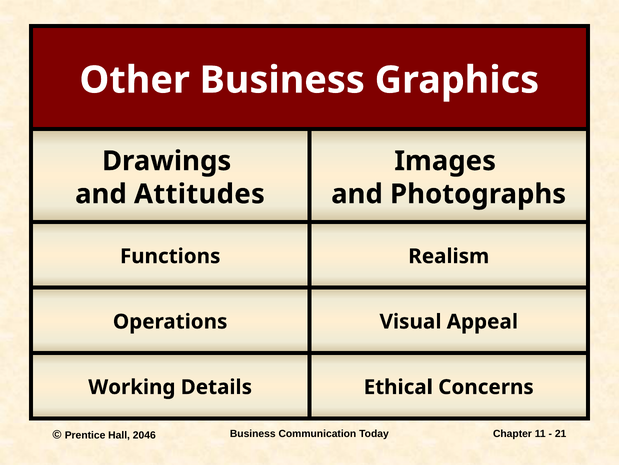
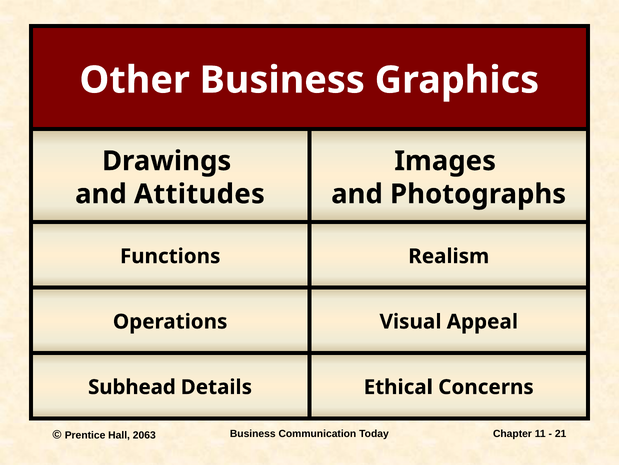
Working: Working -> Subhead
2046: 2046 -> 2063
